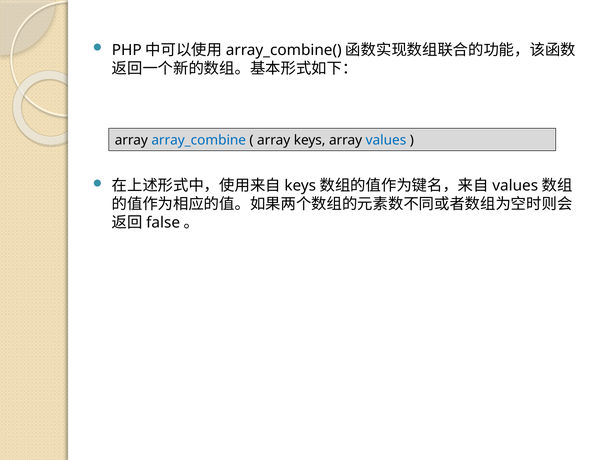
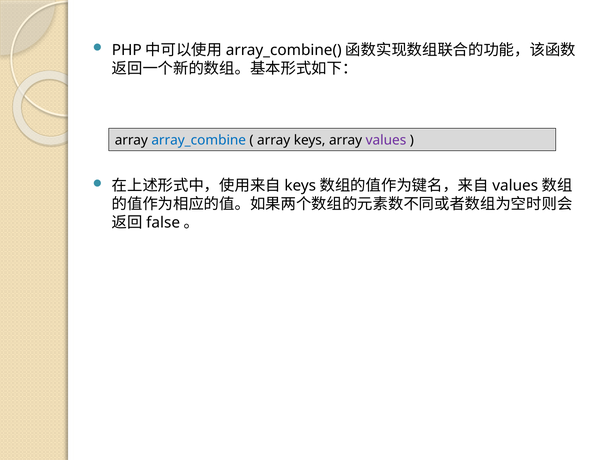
values colour: blue -> purple
